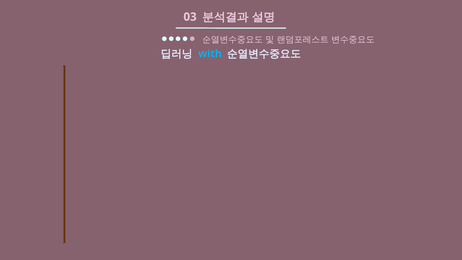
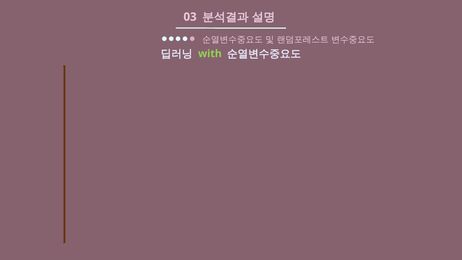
with colour: light blue -> light green
